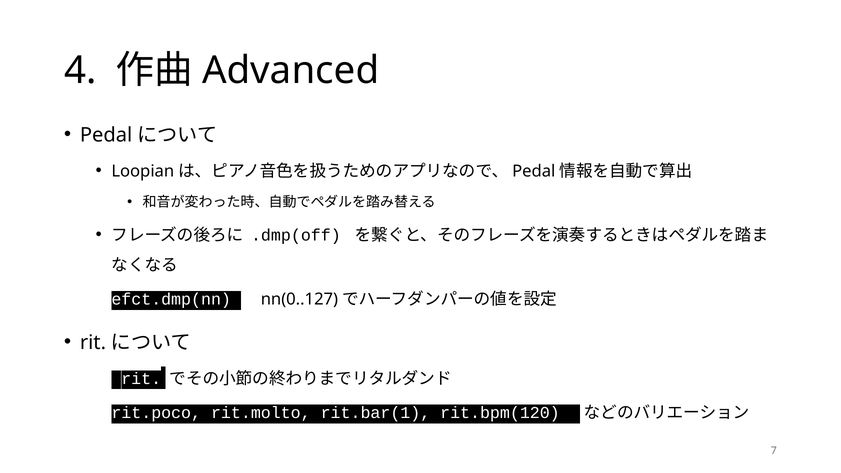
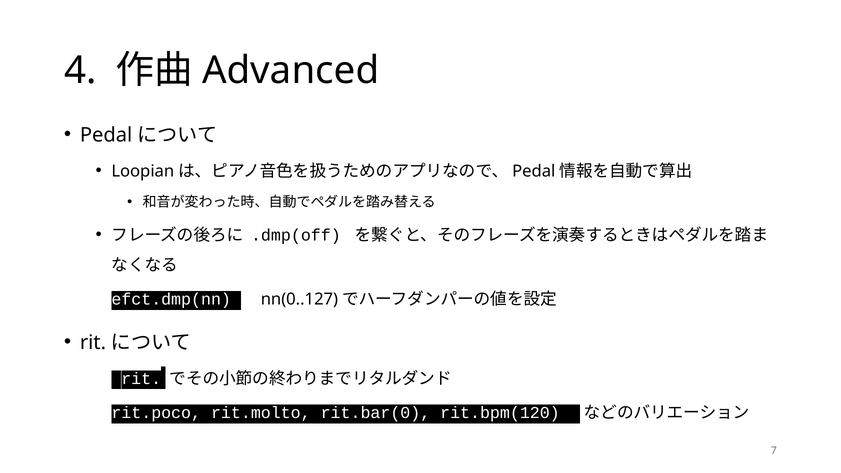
rit.bar(1: rit.bar(1 -> rit.bar(0
